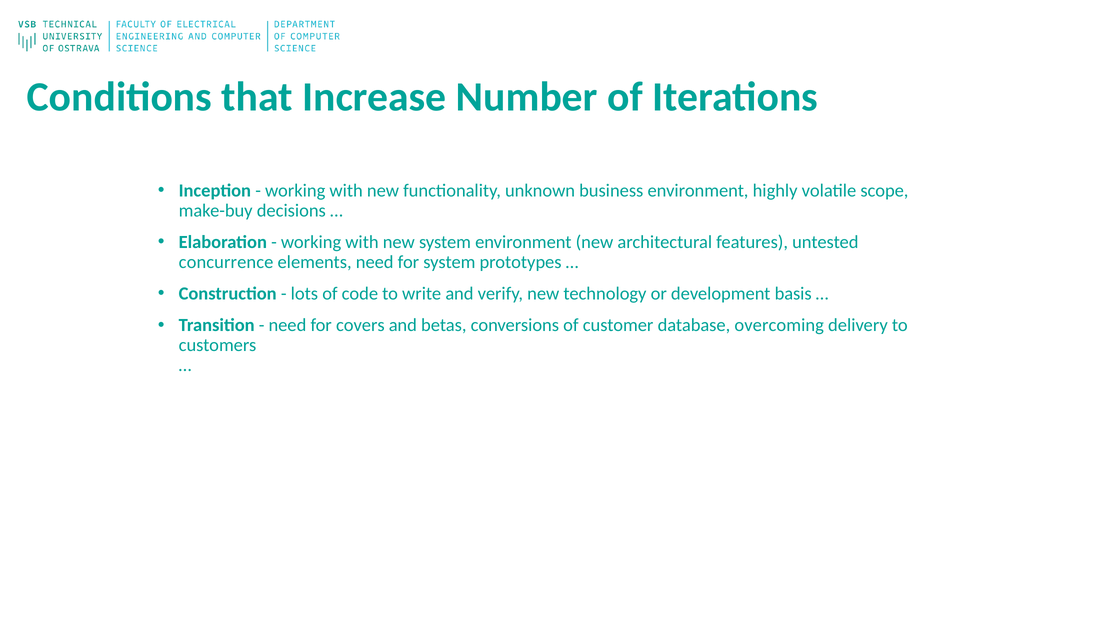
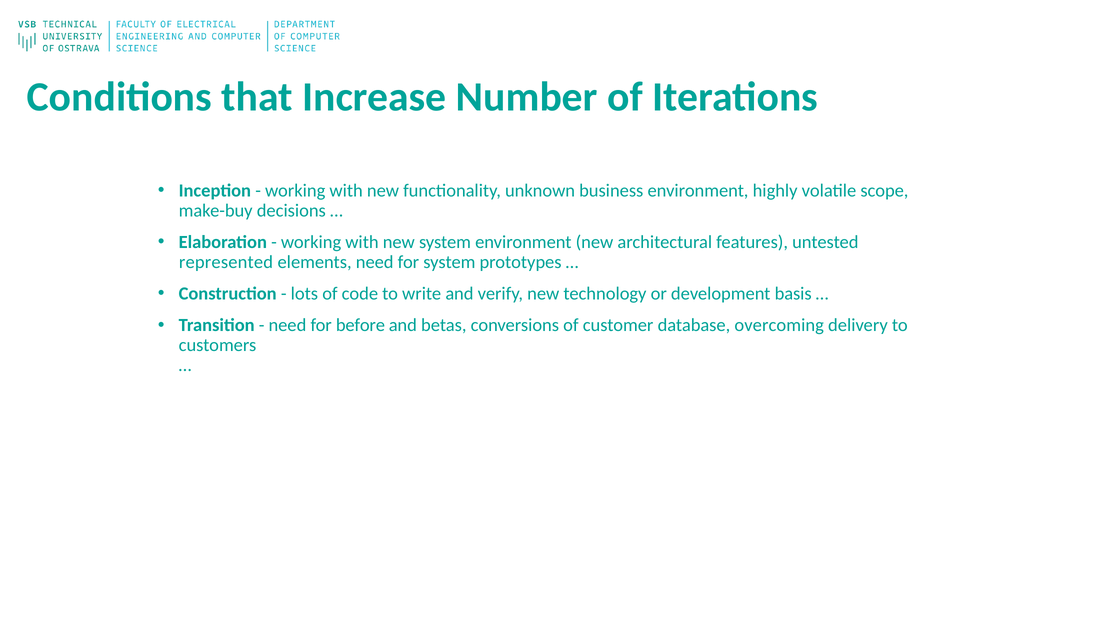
concurrence: concurrence -> represented
covers: covers -> before
